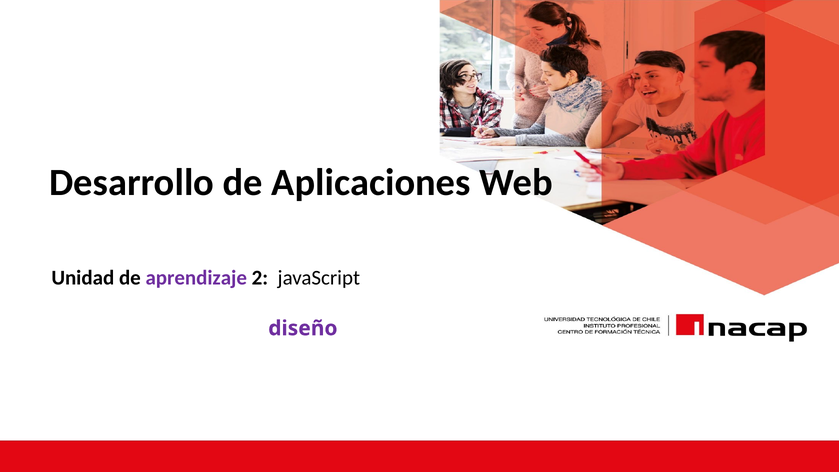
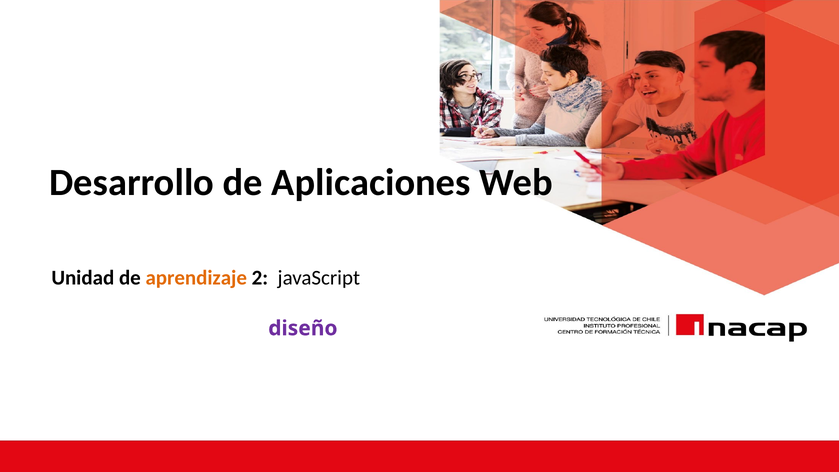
aprendizaje colour: purple -> orange
